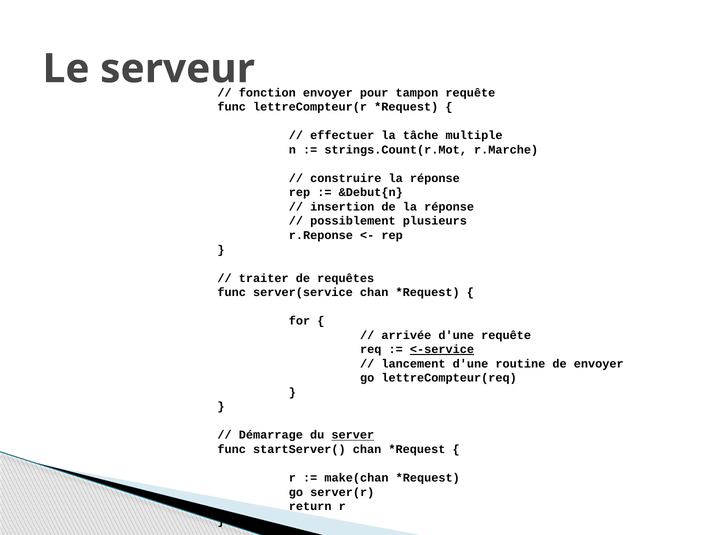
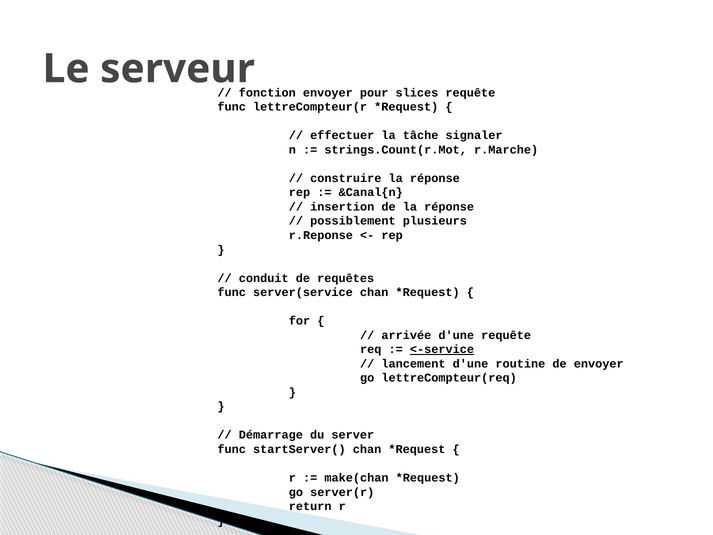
tampon: tampon -> slices
multiple: multiple -> signaler
&Debut{n: &Debut{n -> &Canal{n
traiter: traiter -> conduit
server underline: present -> none
